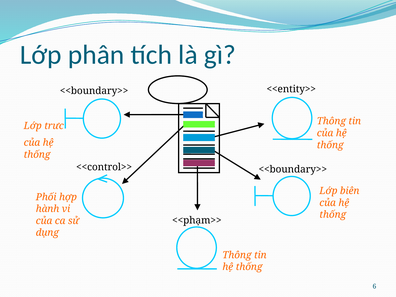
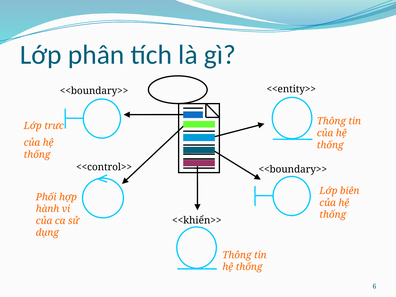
<<phạm>>: <<phạm>> -> <<khiển>>
